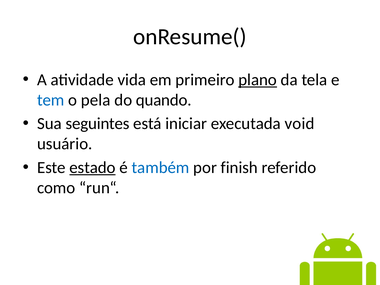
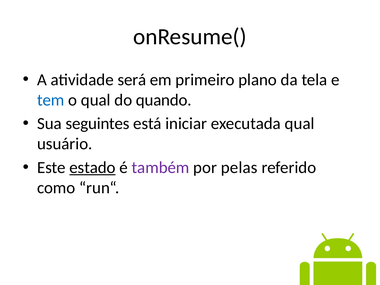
vida: vida -> será
plano underline: present -> none
o pela: pela -> qual
executada void: void -> qual
também colour: blue -> purple
finish: finish -> pelas
